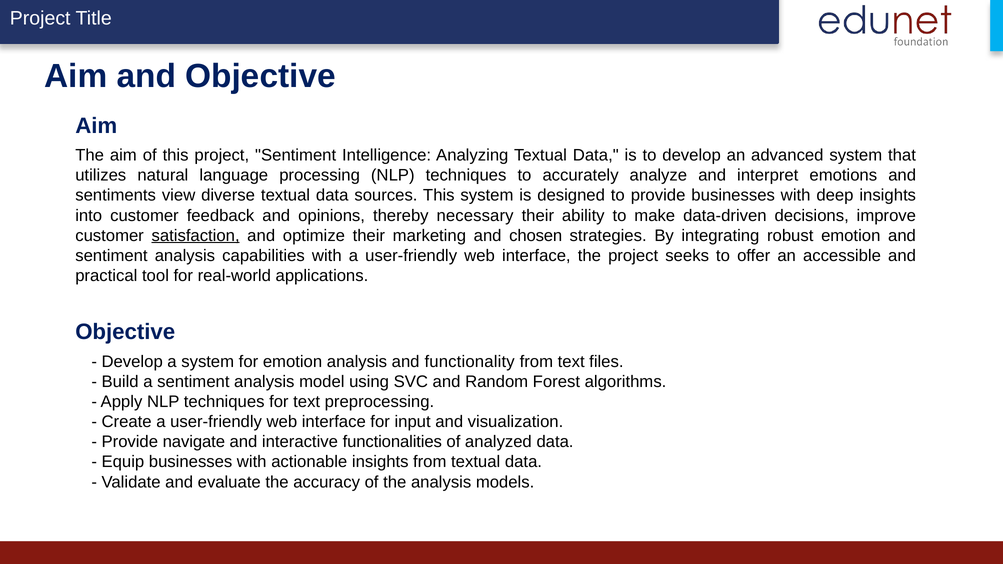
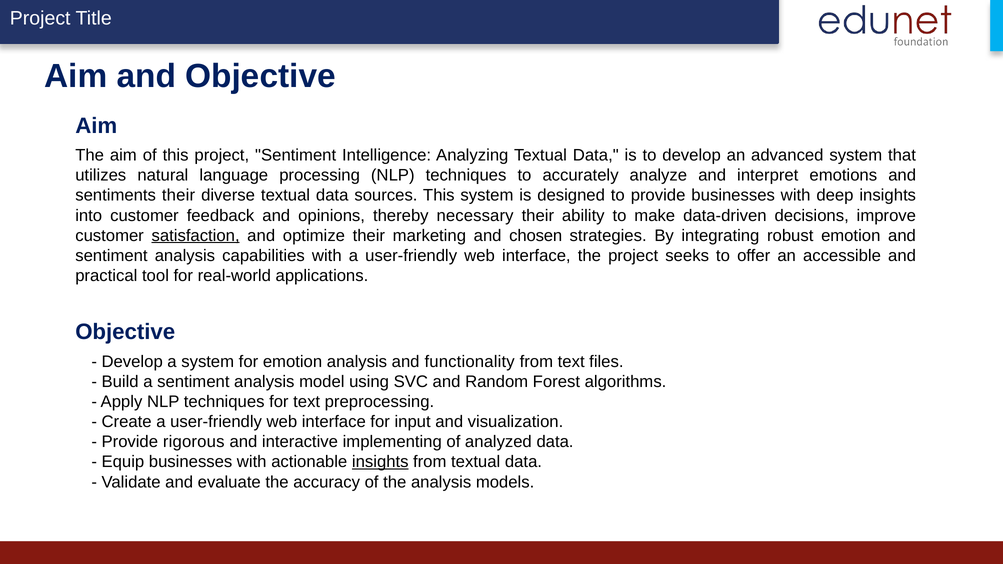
sentiments view: view -> their
navigate: navigate -> rigorous
functionalities: functionalities -> implementing
insights at (380, 462) underline: none -> present
